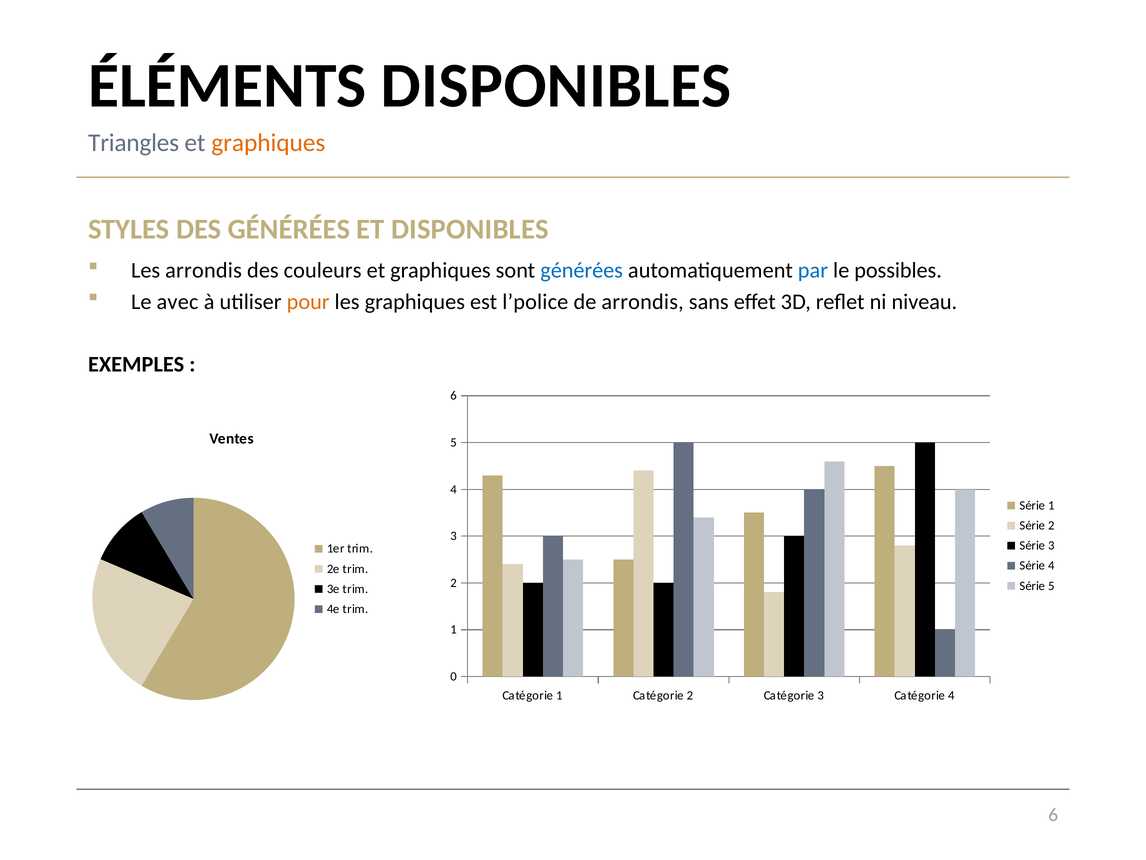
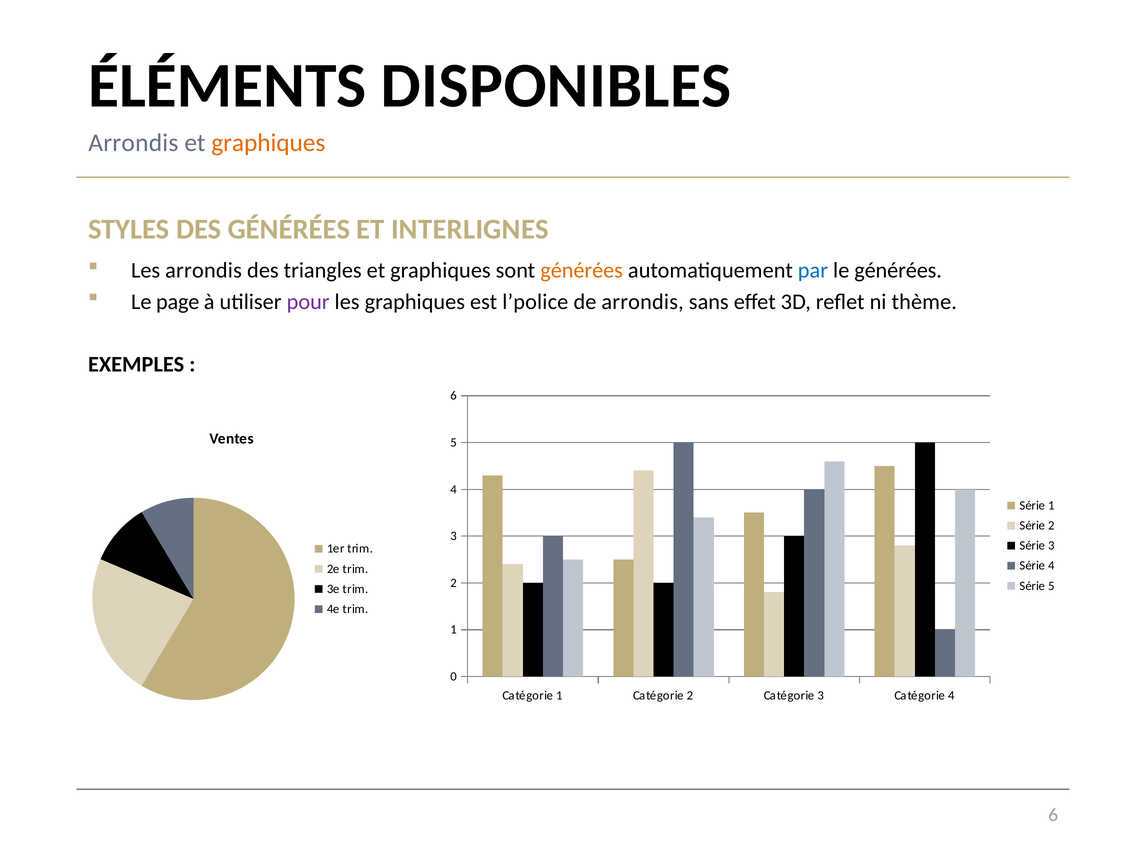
Triangles at (134, 143): Triangles -> Arrondis
ET DISPONIBLES: DISPONIBLES -> INTERLIGNES
couleurs: couleurs -> triangles
générées at (582, 270) colour: blue -> orange
le possibles: possibles -> générées
avec: avec -> page
pour colour: orange -> purple
niveau: niveau -> thème
